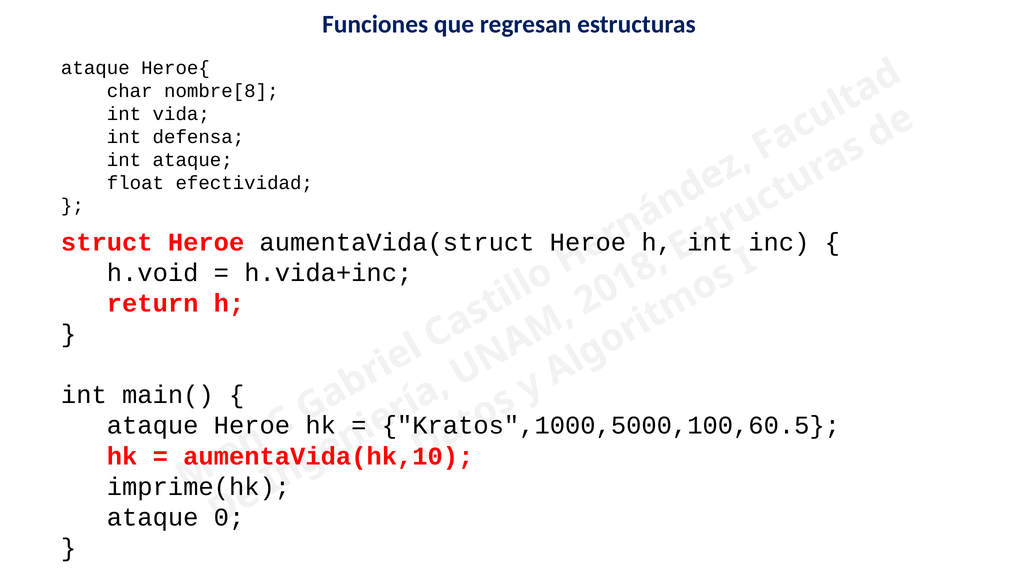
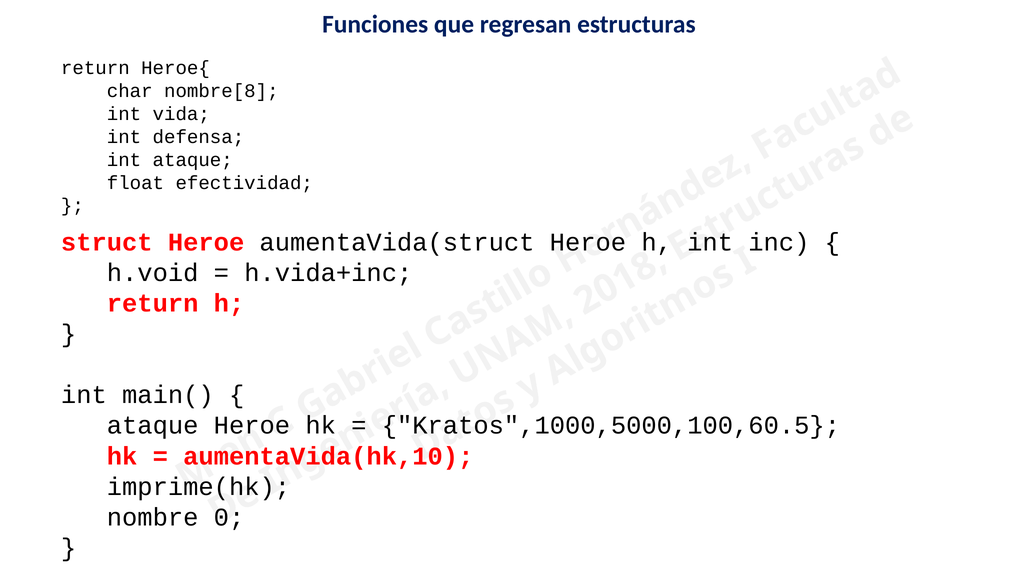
ataque at (95, 68): ataque -> return
ataque at (153, 517): ataque -> nombre
